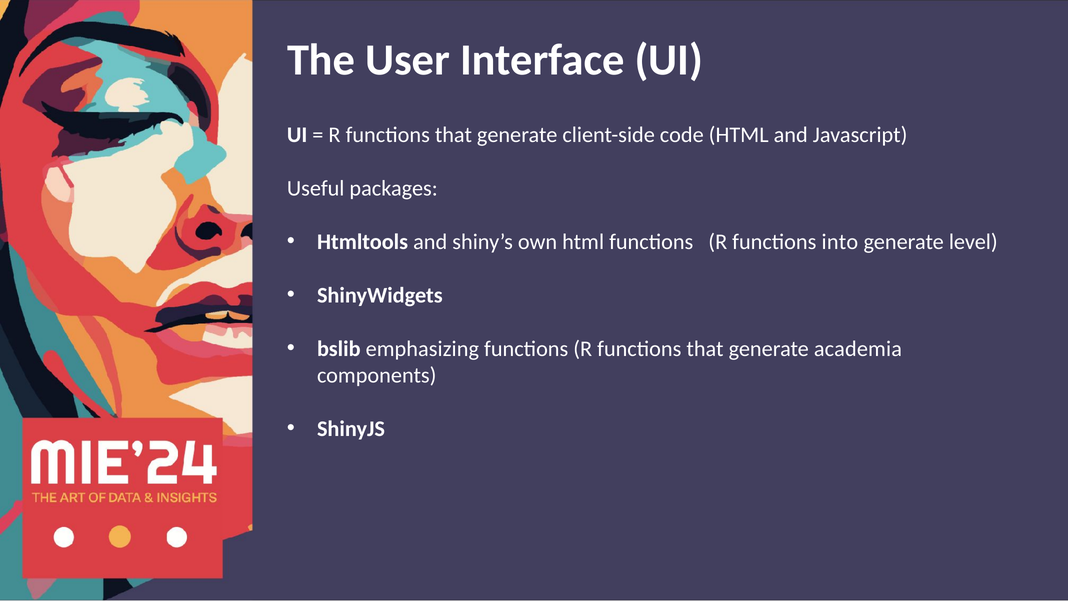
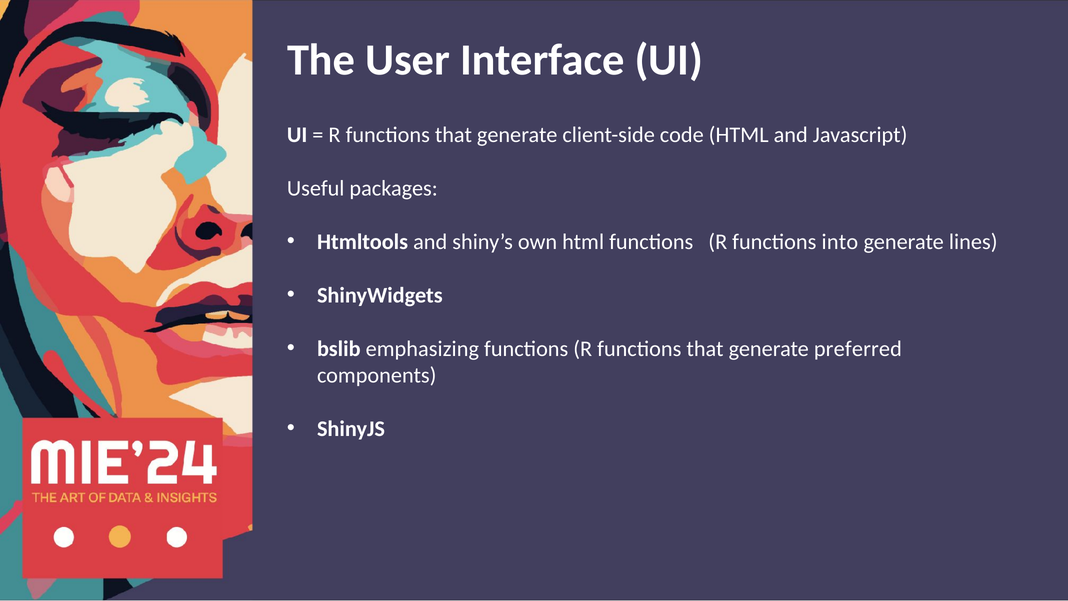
level: level -> lines
academia: academia -> preferred
